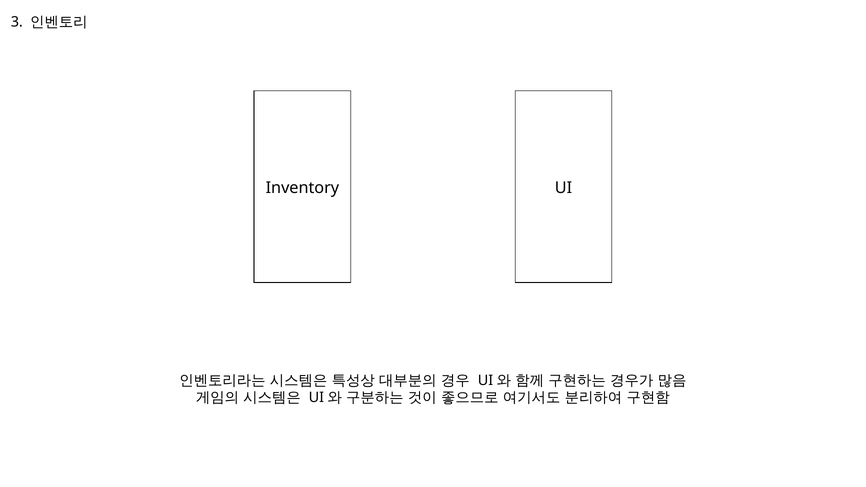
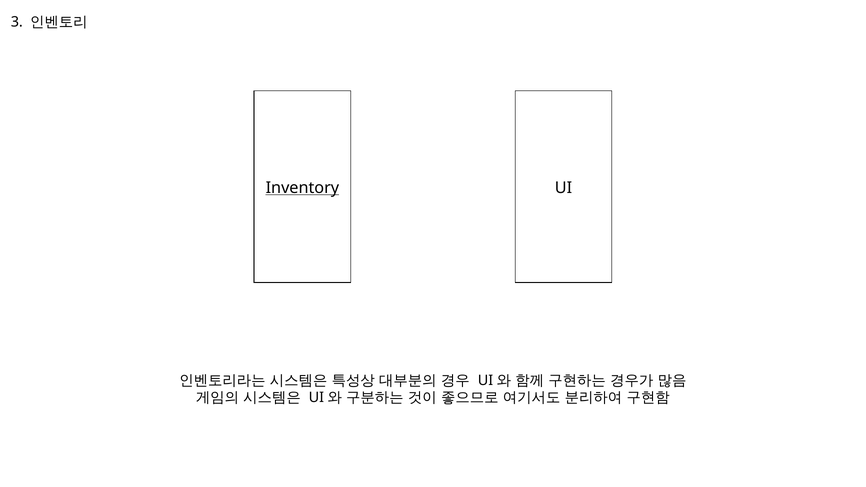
Inventory underline: none -> present
